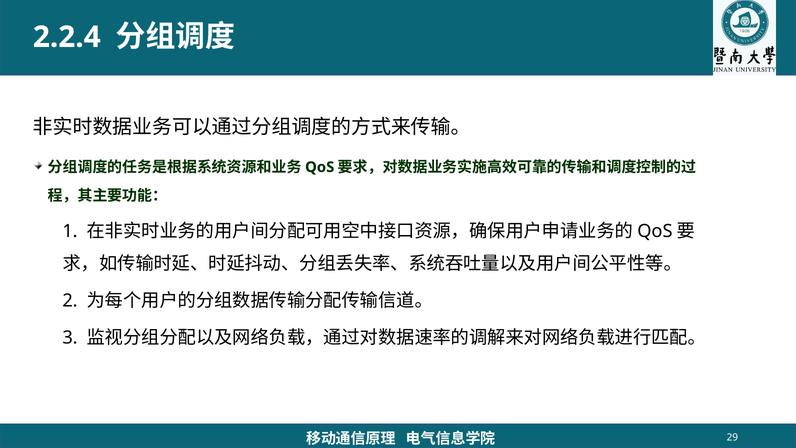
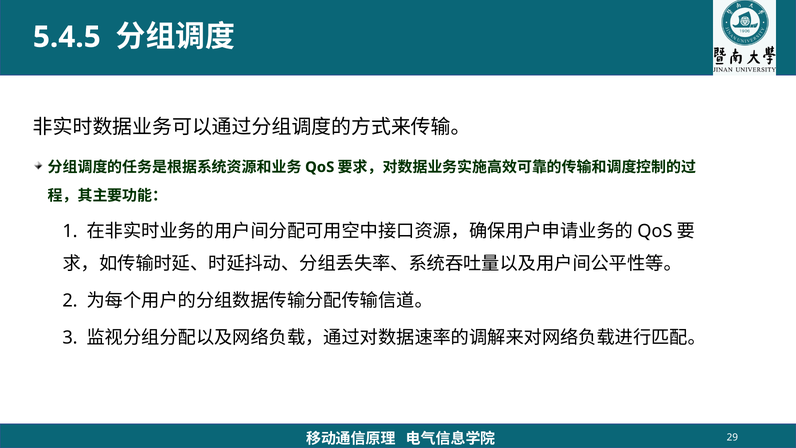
2.2.4: 2.2.4 -> 5.4.5
